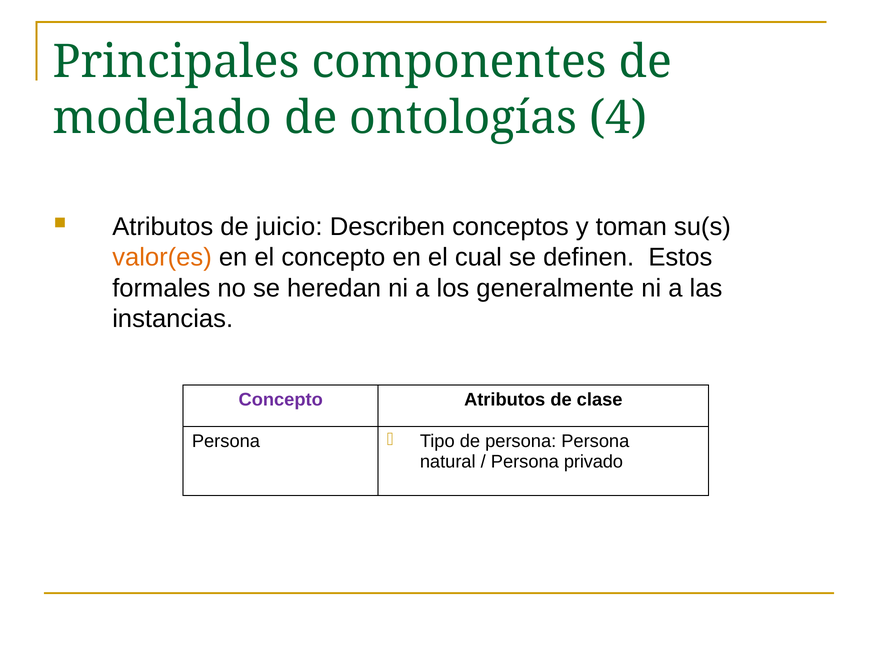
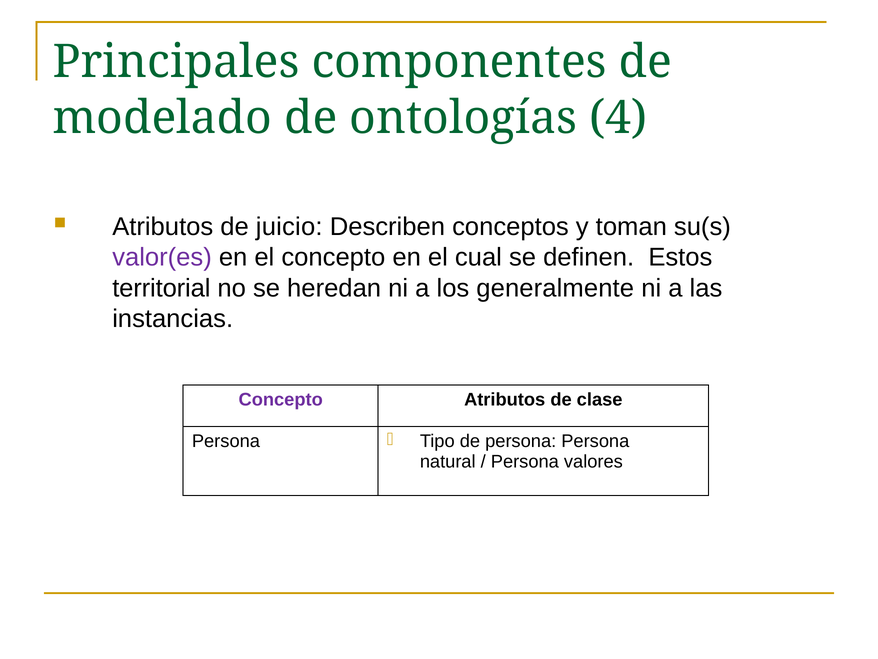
valor(es colour: orange -> purple
formales: formales -> territorial
privado: privado -> valores
